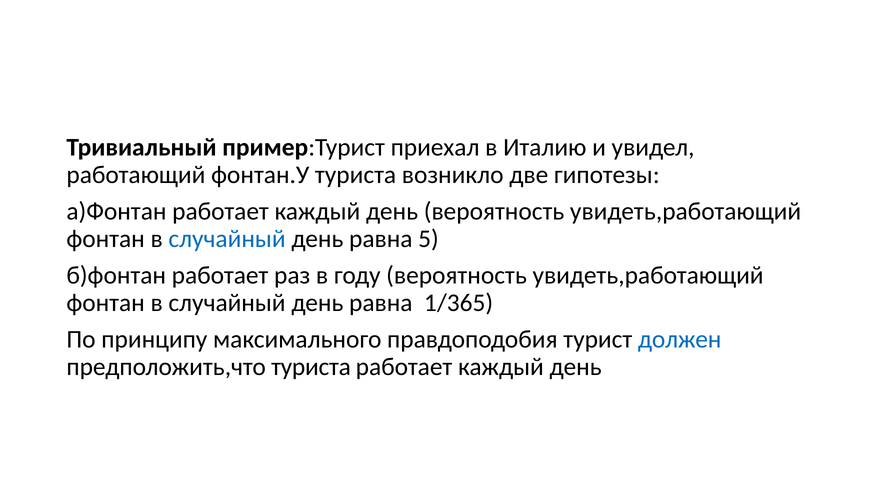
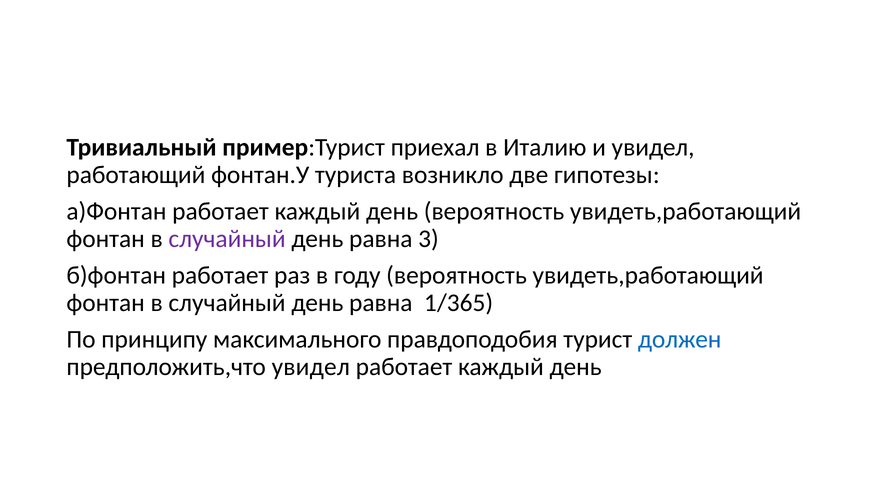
случайный at (227, 239) colour: blue -> purple
5: 5 -> 3
предположить,что туриста: туриста -> увидел
